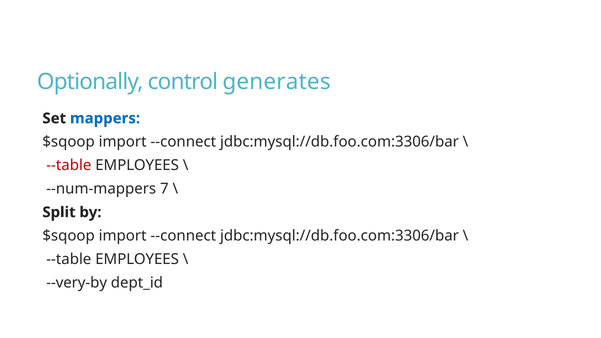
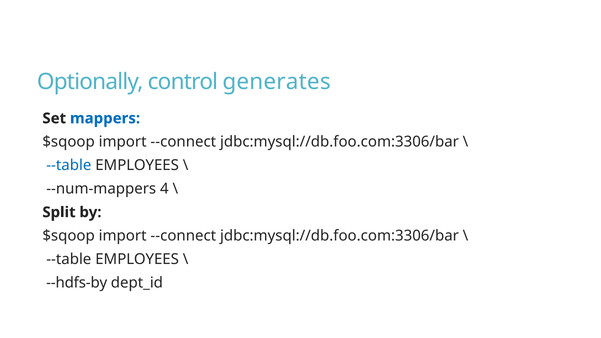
--table at (69, 165) colour: red -> blue
7: 7 -> 4
--very-by: --very-by -> --hdfs-by
